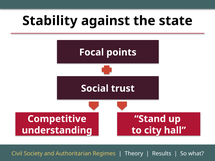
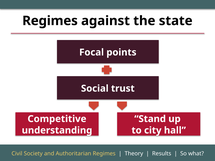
Stability at (50, 21): Stability -> Regimes
